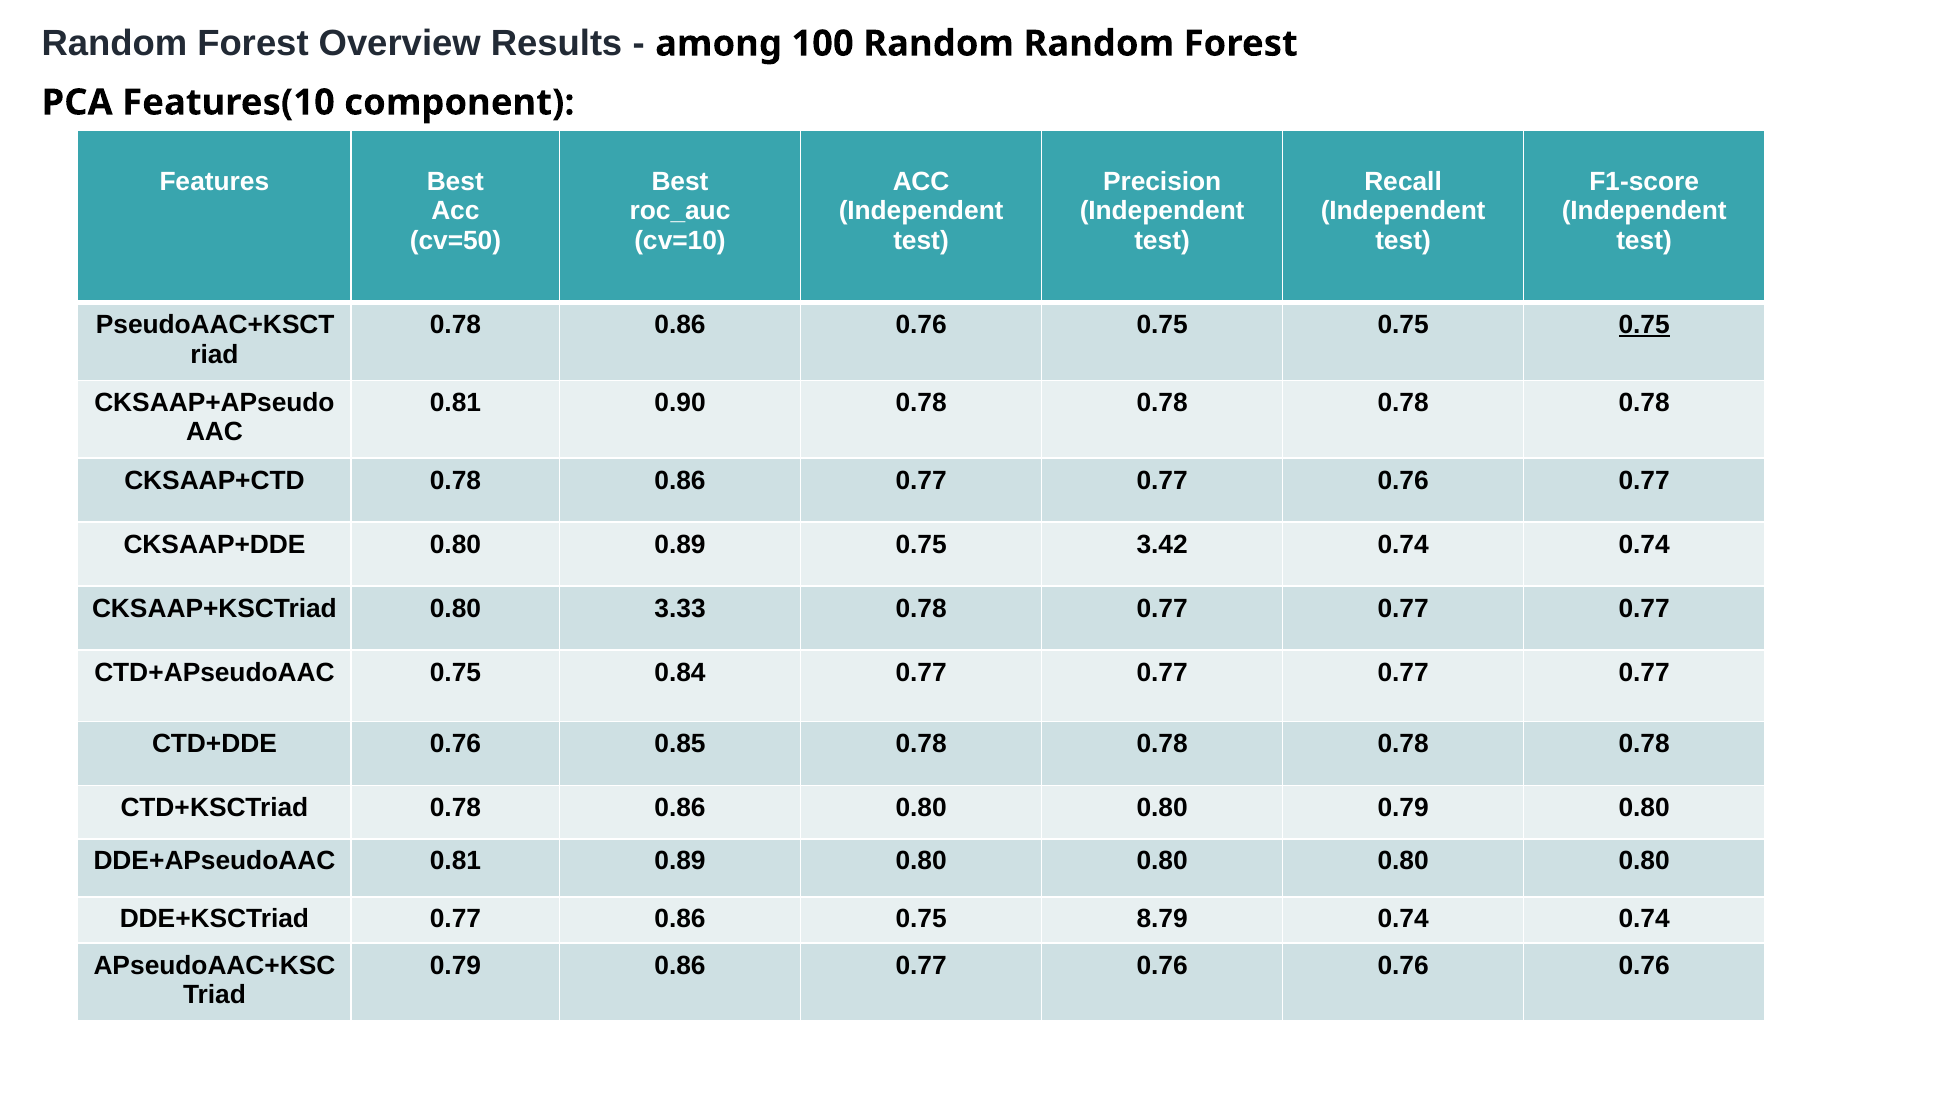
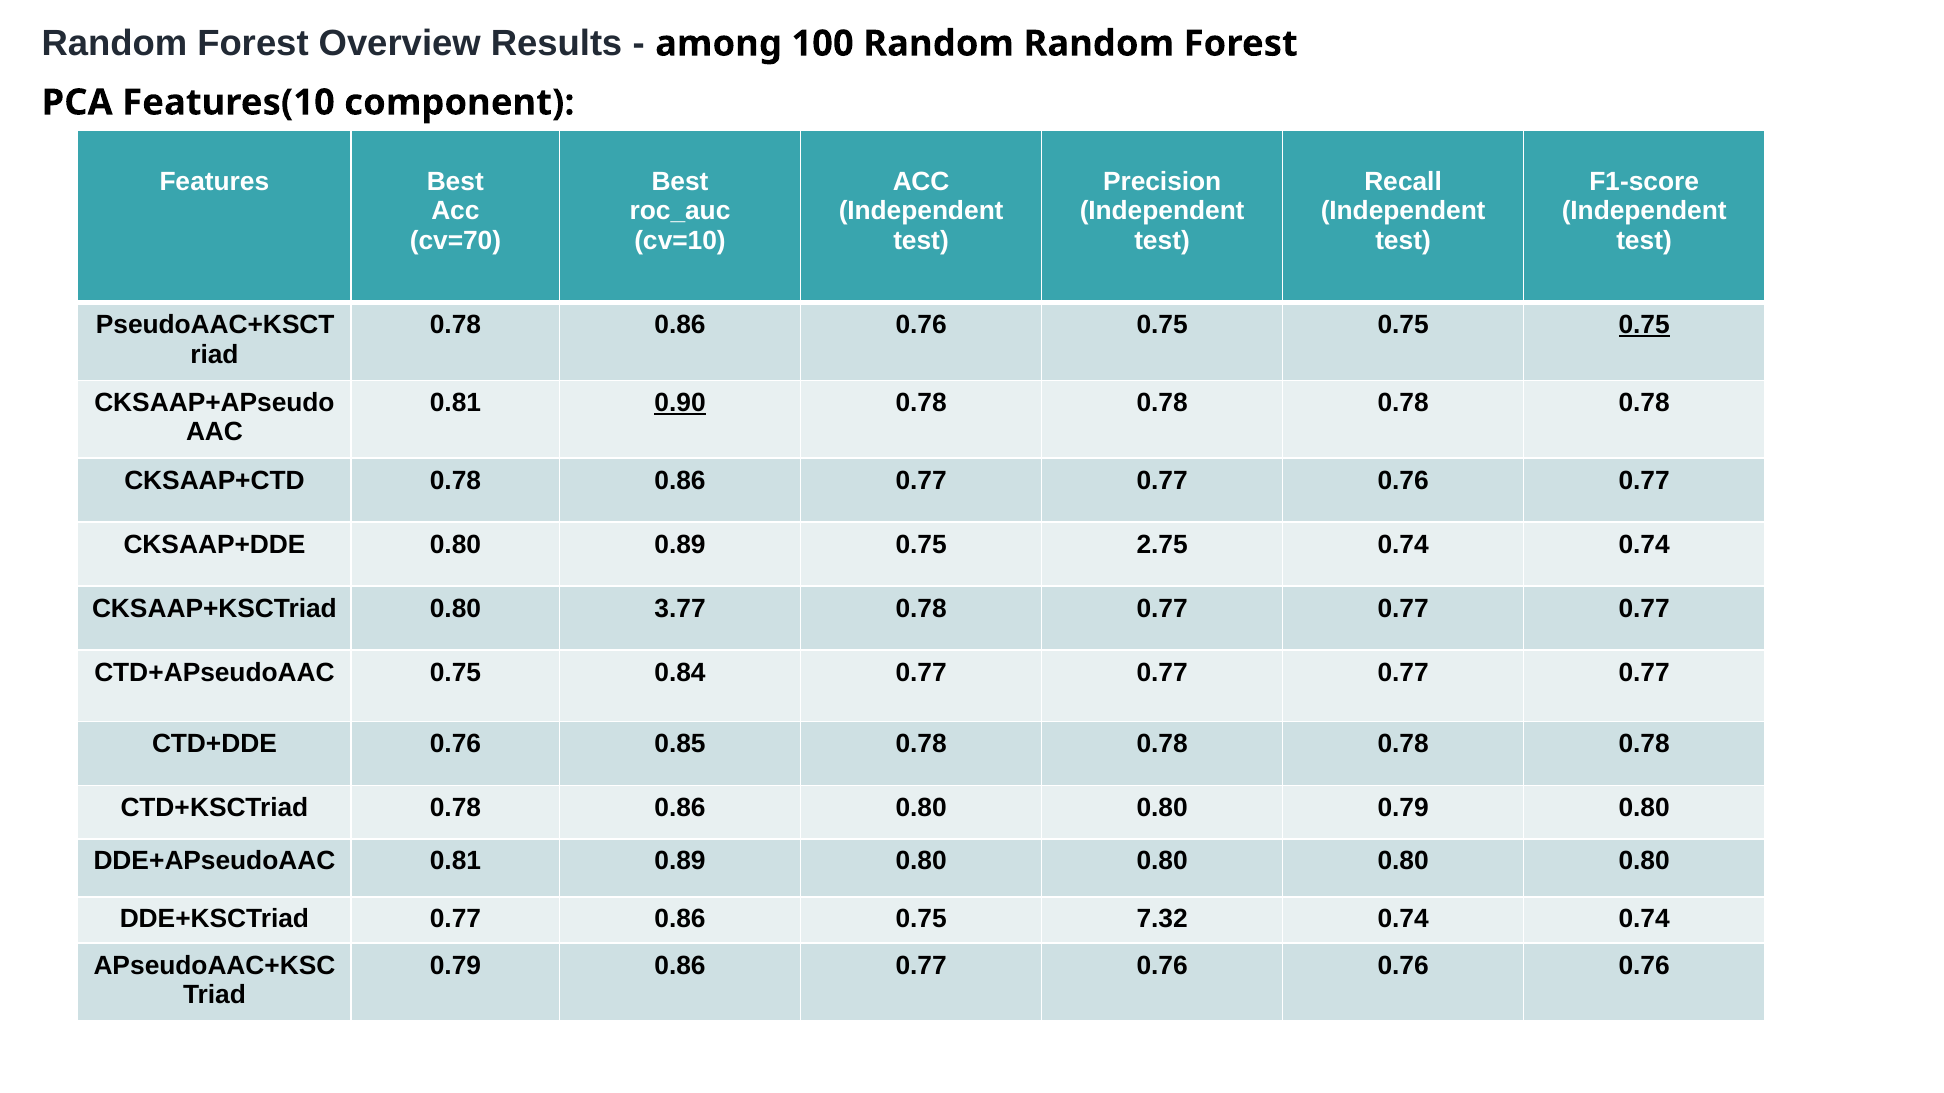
cv=50: cv=50 -> cv=70
0.90 underline: none -> present
3.42: 3.42 -> 2.75
3.33: 3.33 -> 3.77
8.79: 8.79 -> 7.32
